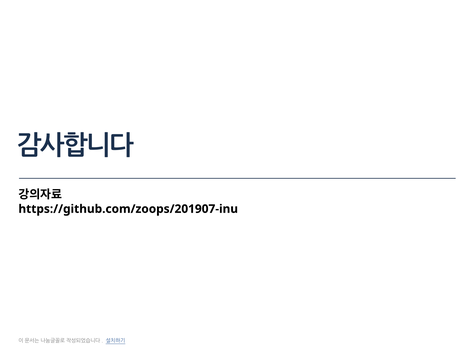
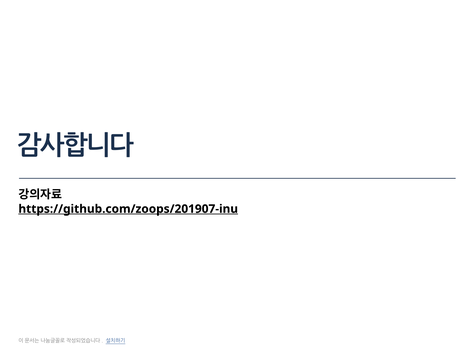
https://github.com/zoops/201907-inu underline: none -> present
